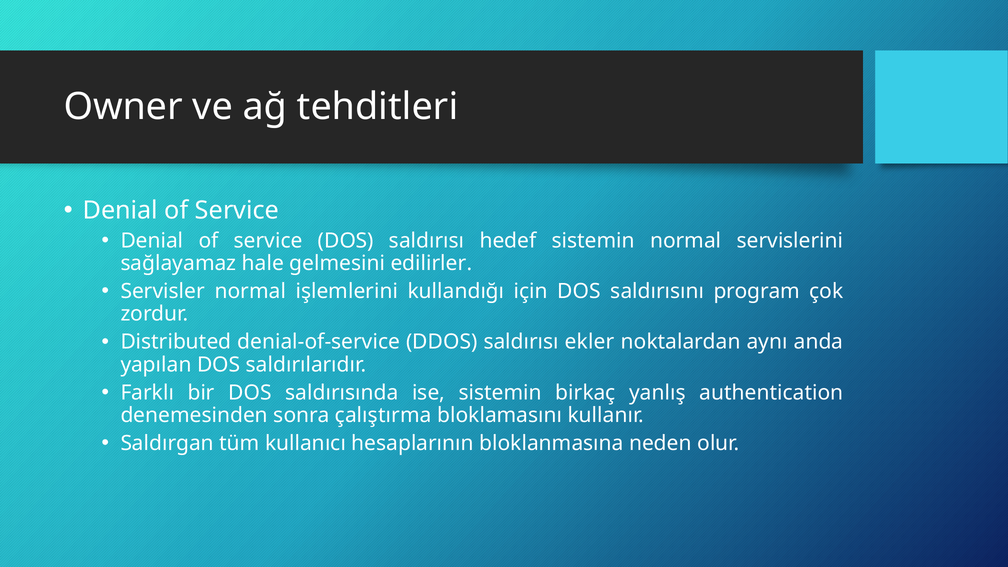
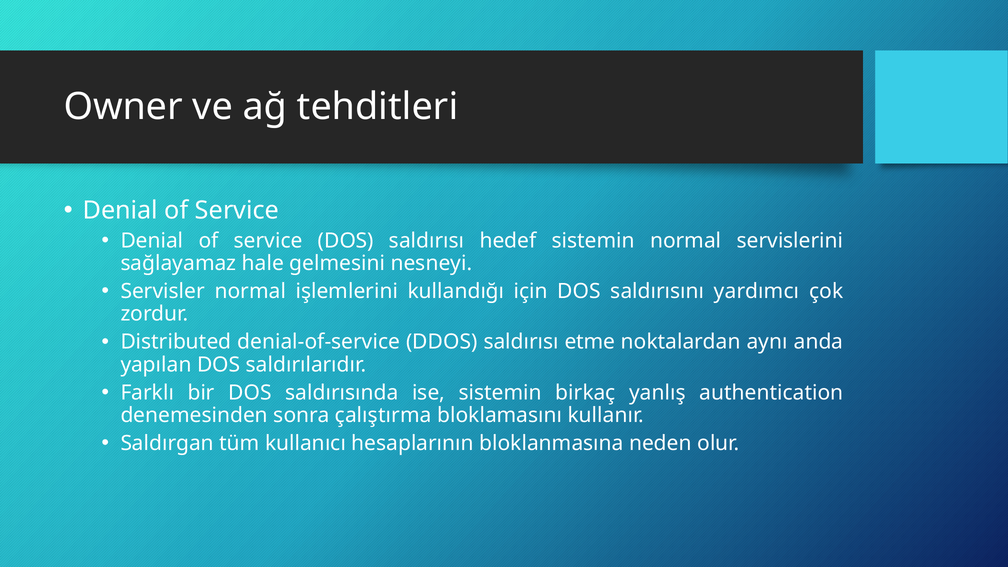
edilirler: edilirler -> nesneyi
program: program -> yardımcı
ekler: ekler -> etme
